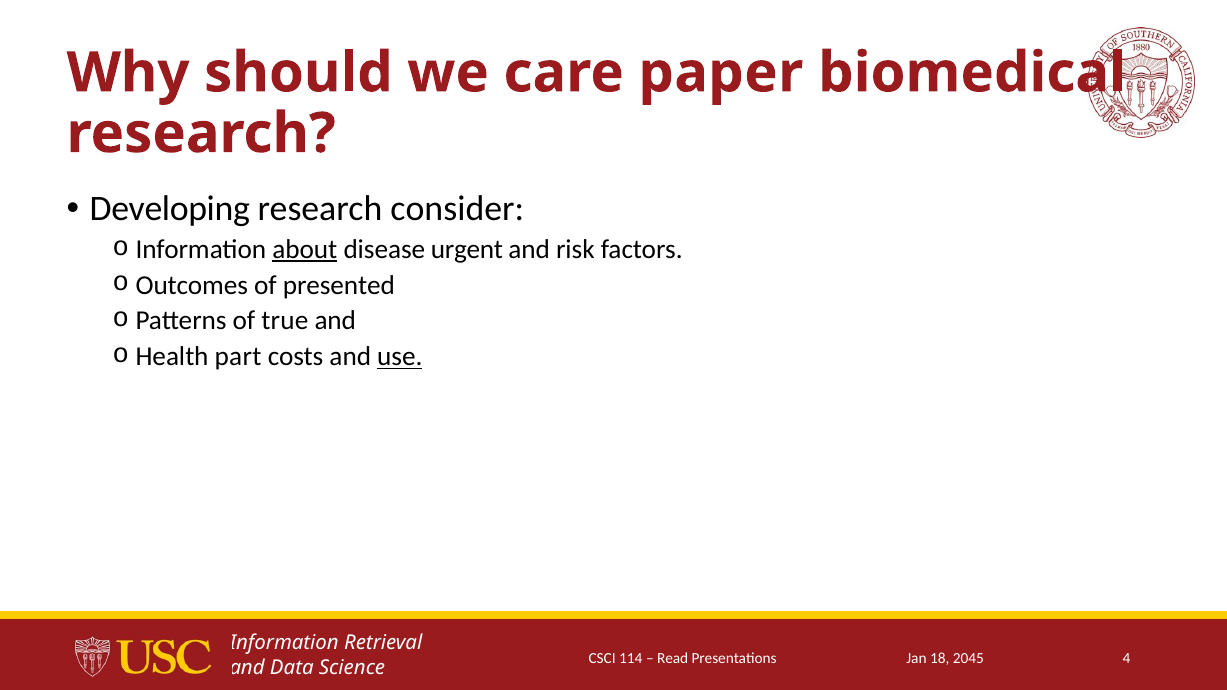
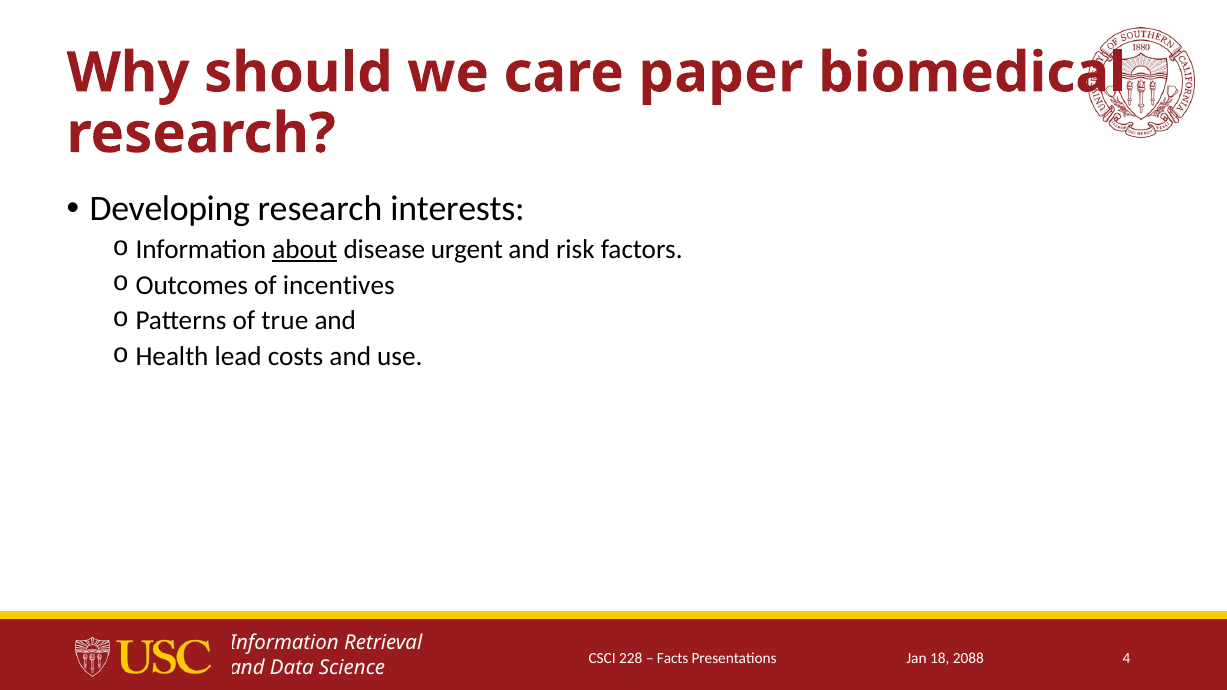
consider: consider -> interests
presented: presented -> incentives
part: part -> lead
use underline: present -> none
114: 114 -> 228
Read: Read -> Facts
2045: 2045 -> 2088
